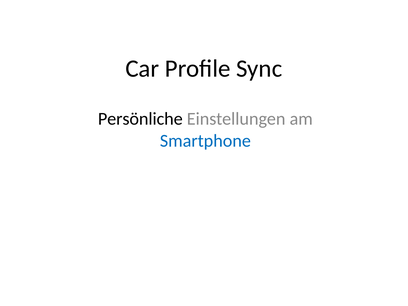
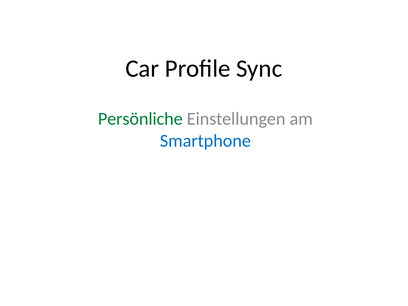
Persönliche colour: black -> green
